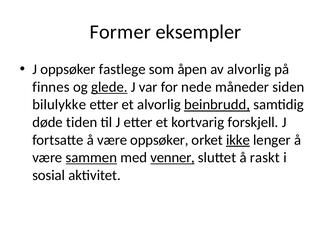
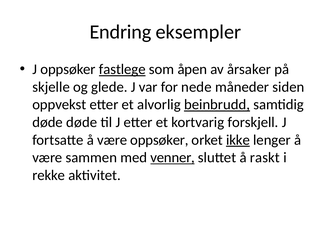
Former: Former -> Endring
fastlege underline: none -> present
av alvorlig: alvorlig -> årsaker
finnes: finnes -> skjelle
glede underline: present -> none
bilulykke: bilulykke -> oppvekst
døde tiden: tiden -> døde
sammen underline: present -> none
sosial: sosial -> rekke
